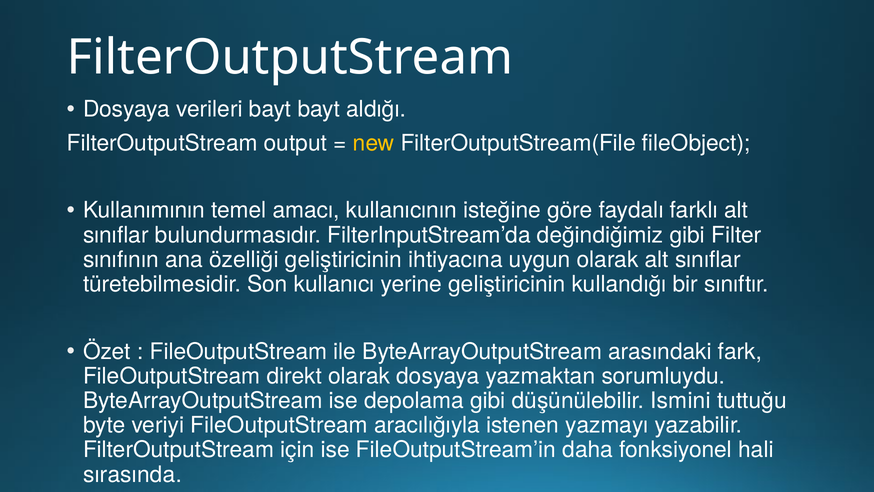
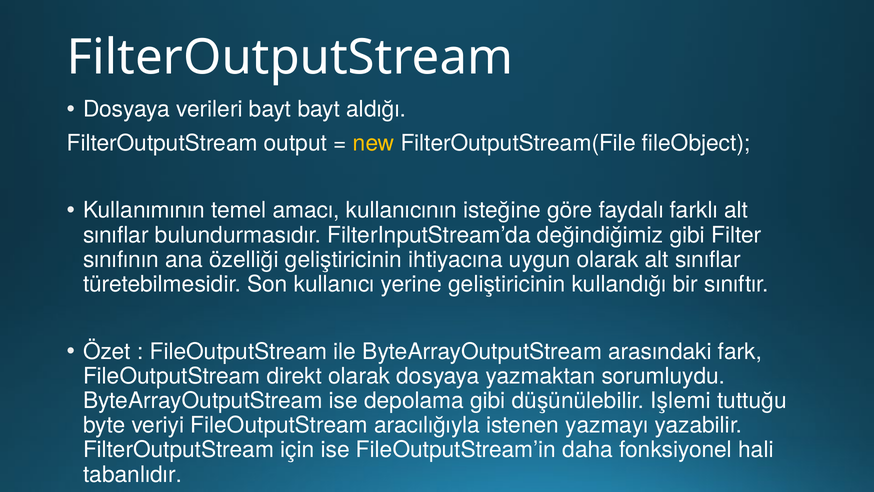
Ismini: Ismini -> Işlemi
sırasında: sırasında -> tabanlıdır
